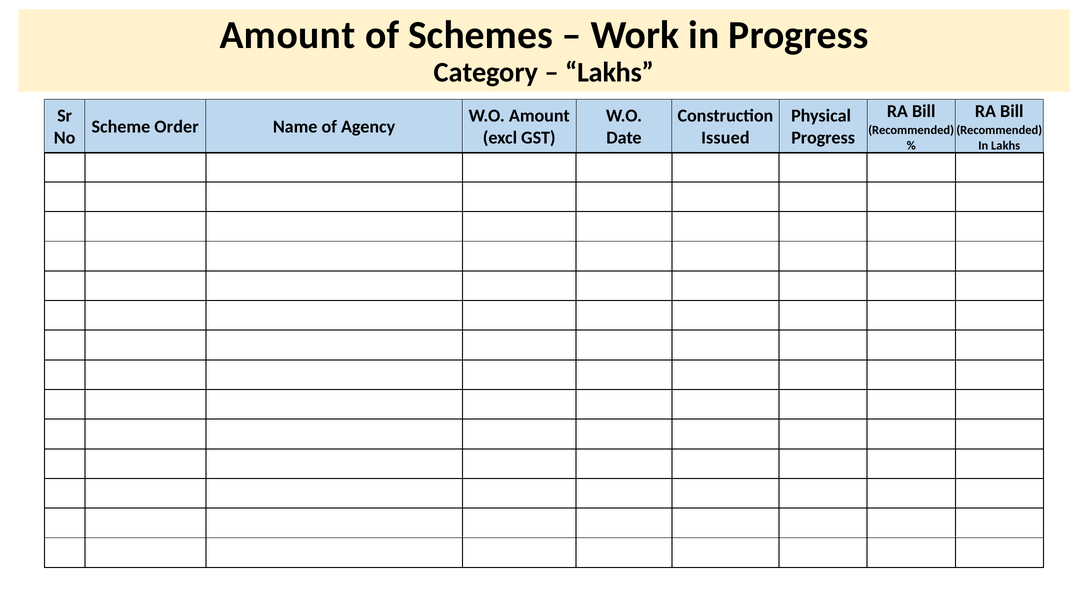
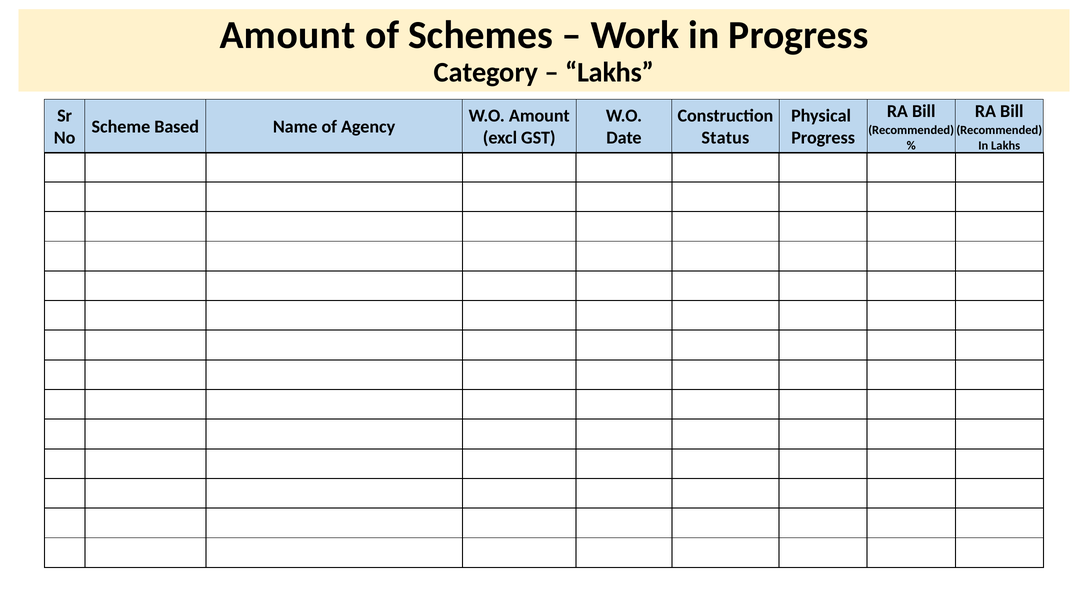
Order: Order -> Based
Issued: Issued -> Status
